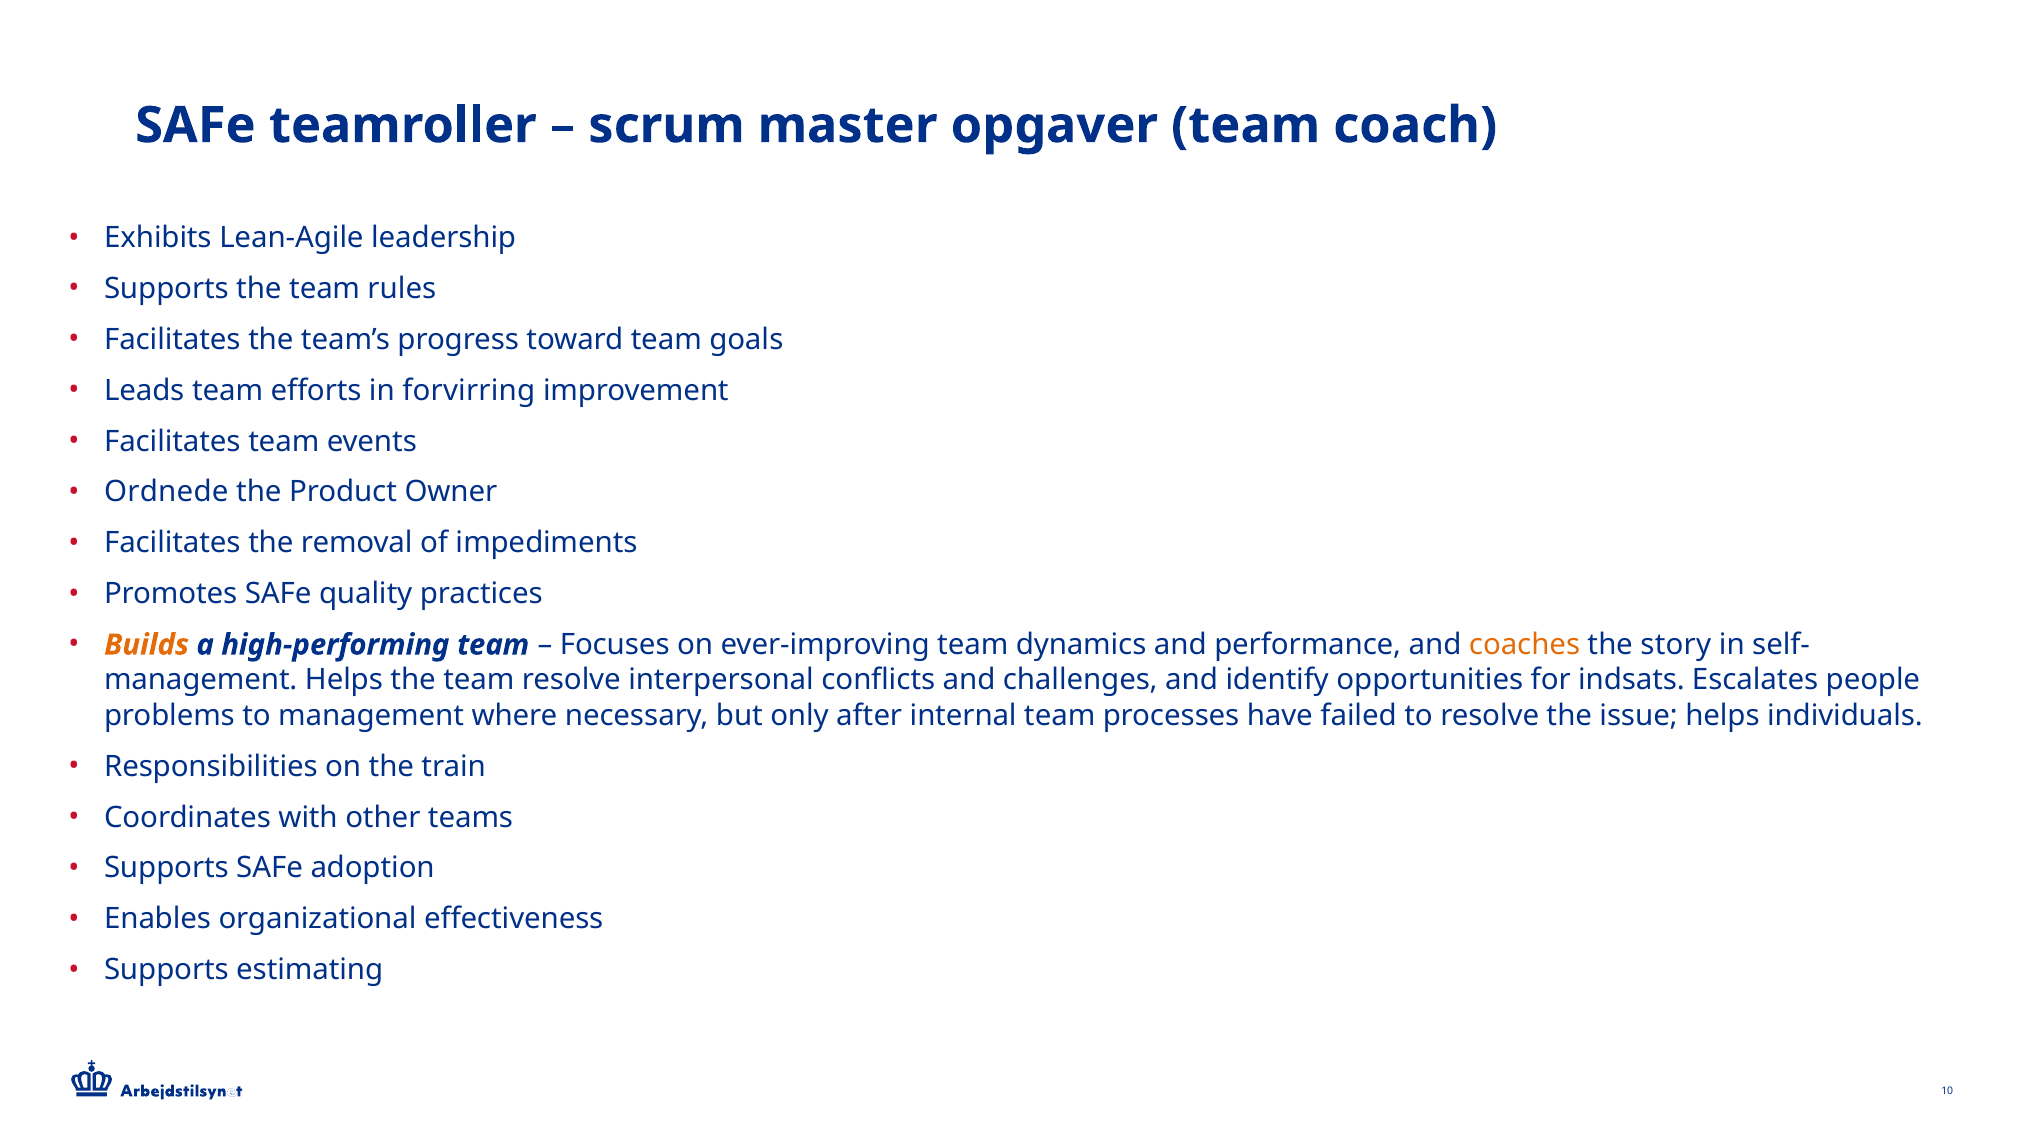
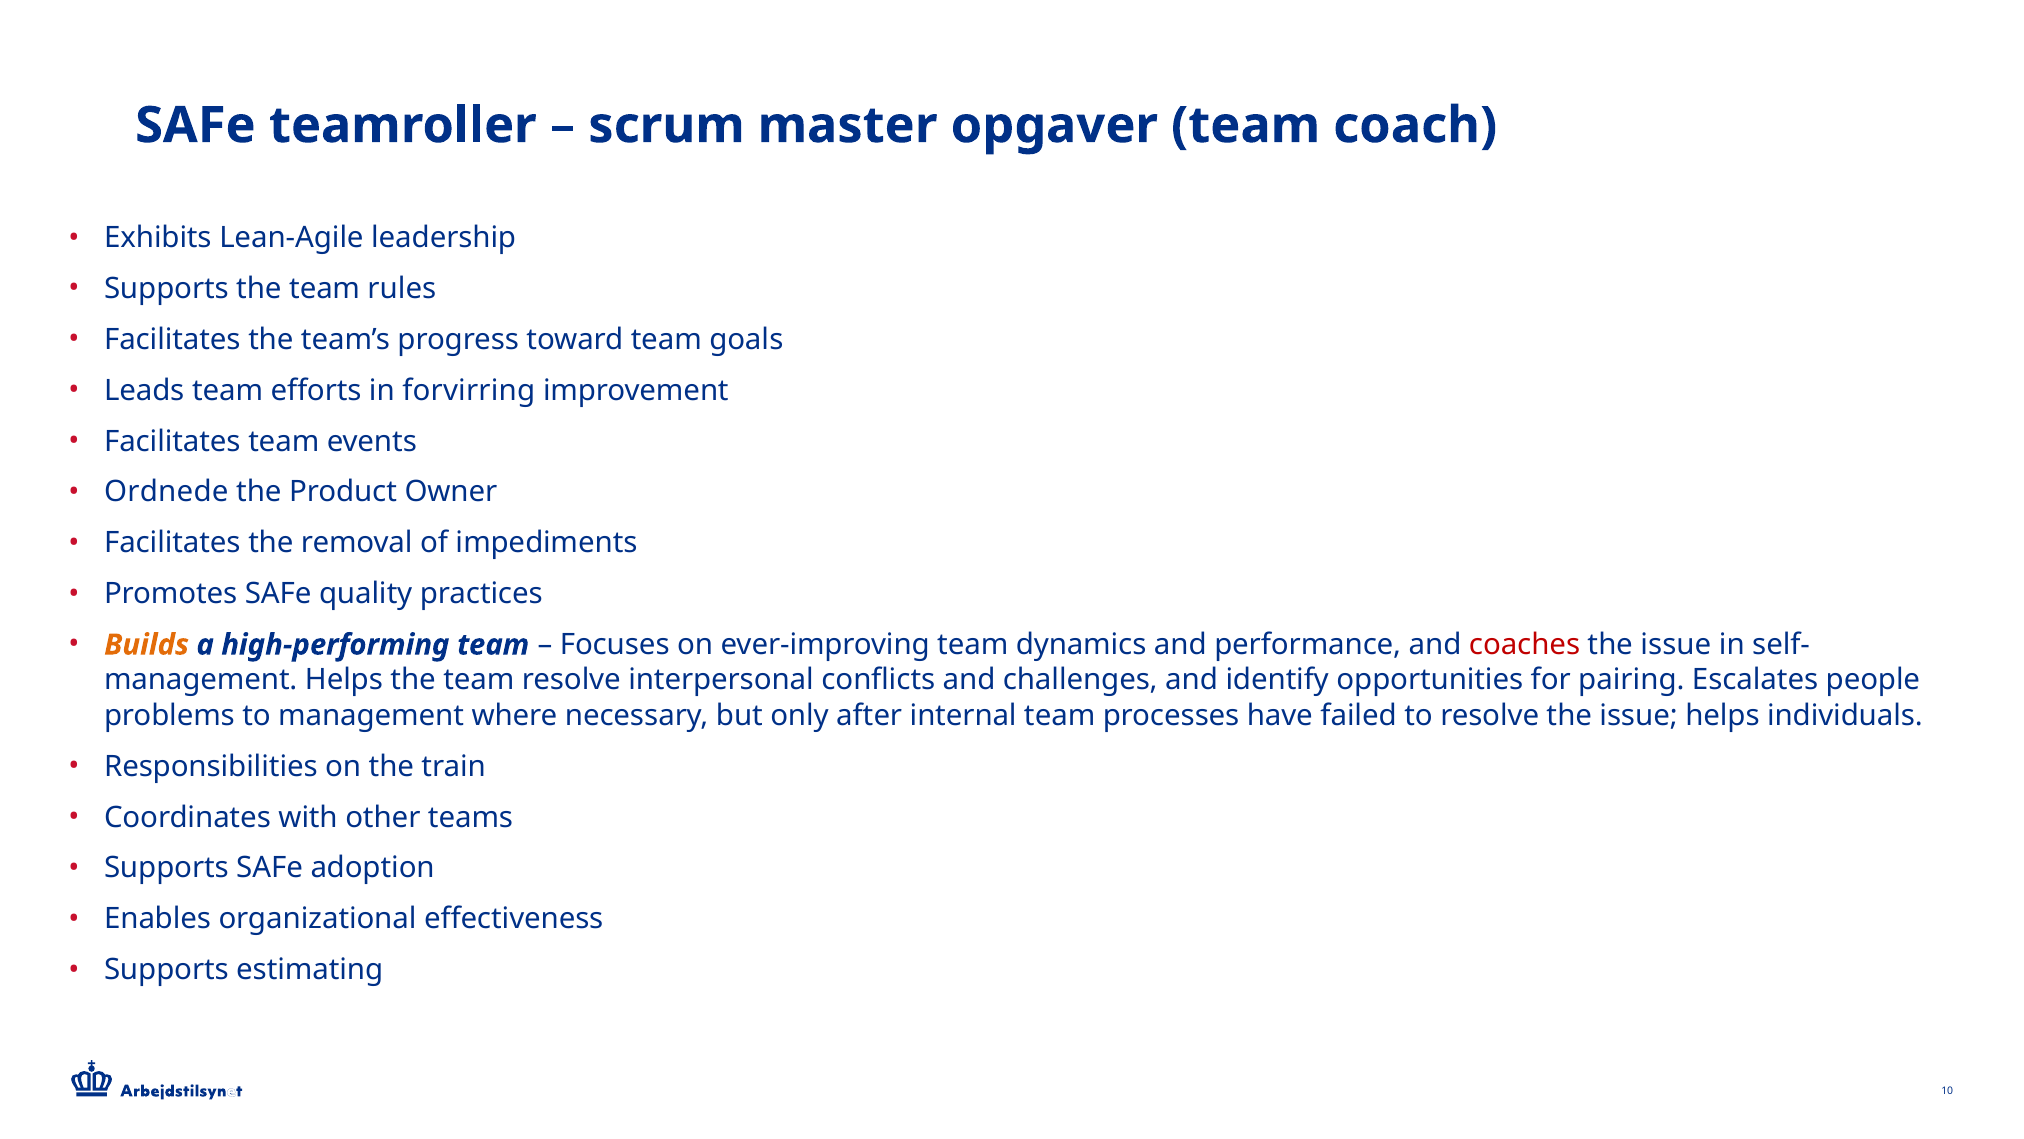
coaches colour: orange -> red
story at (1676, 645): story -> issue
indsats: indsats -> pairing
